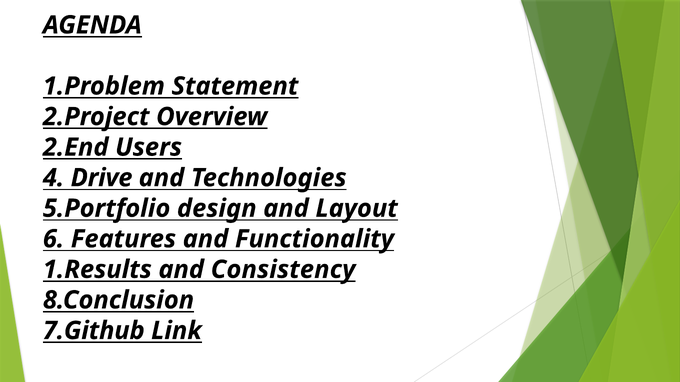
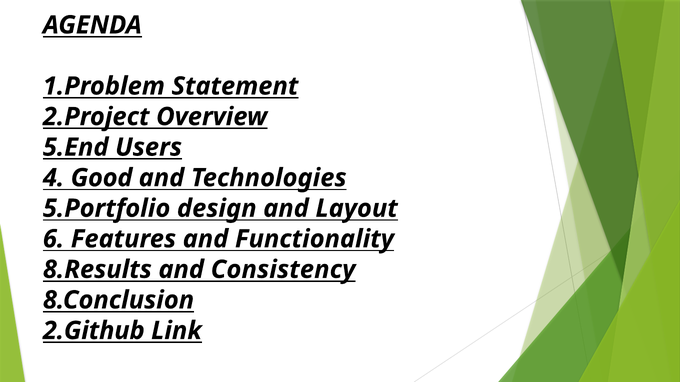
2.End: 2.End -> 5.End
Drive: Drive -> Good
1.Results: 1.Results -> 8.Results
7.Github: 7.Github -> 2.Github
